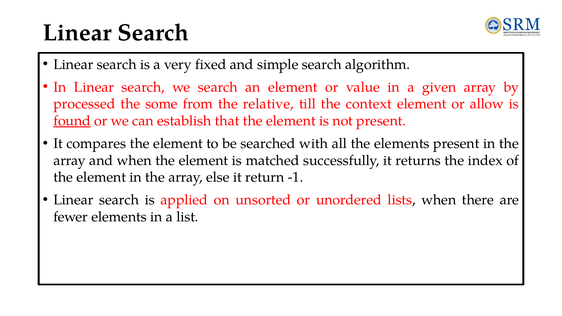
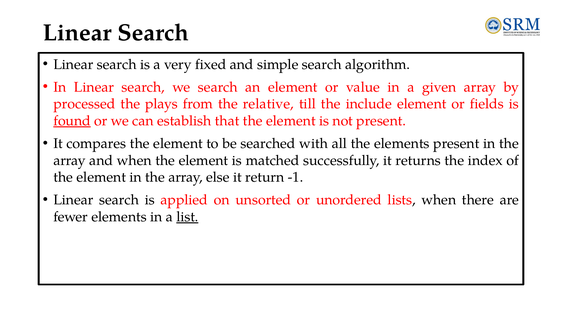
some: some -> plays
context: context -> include
allow: allow -> fields
list underline: none -> present
